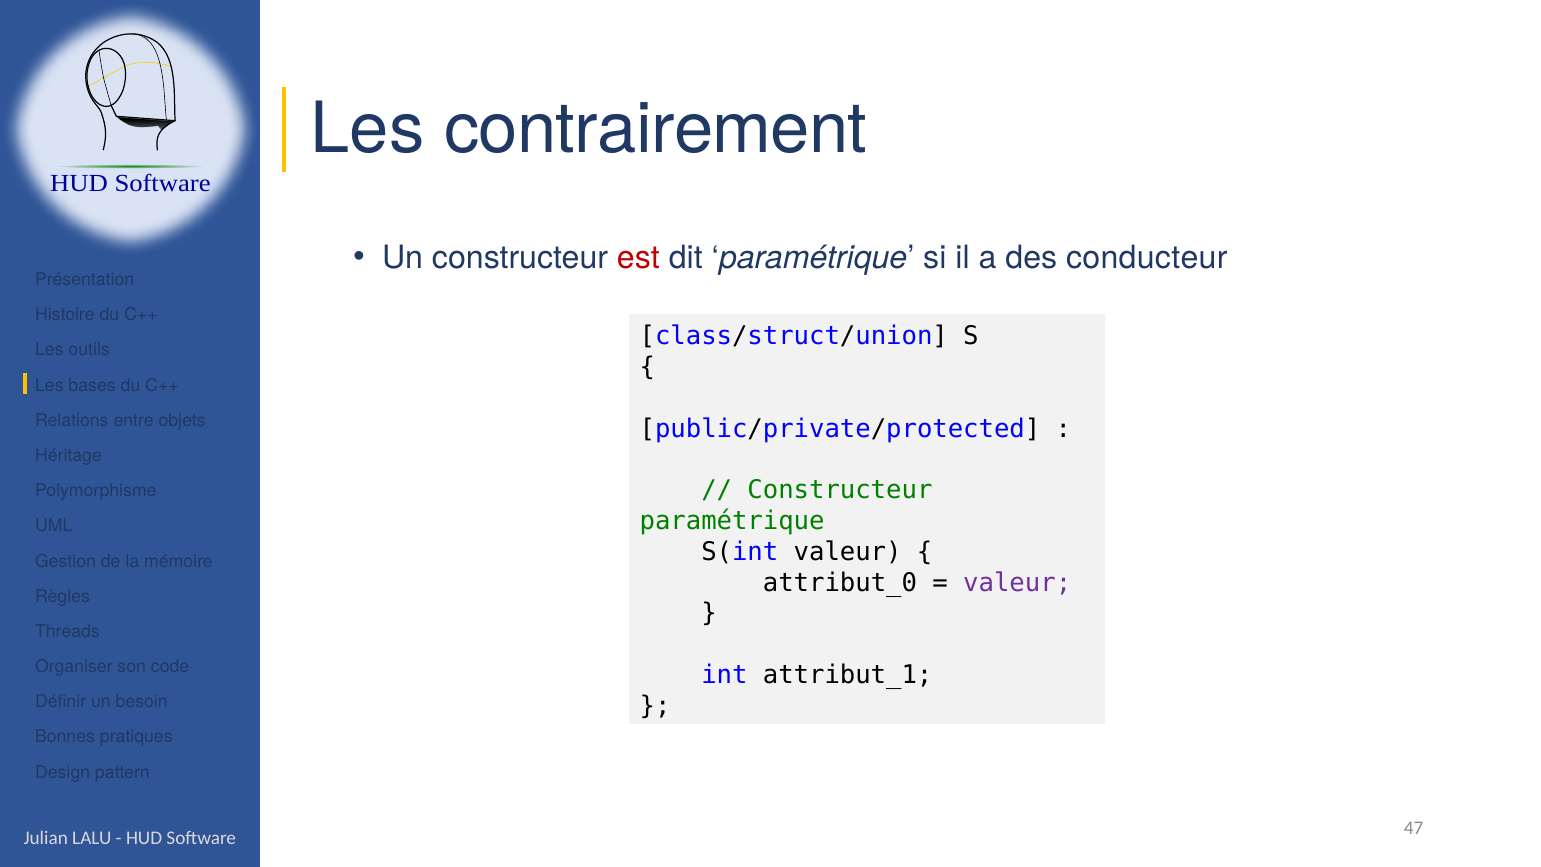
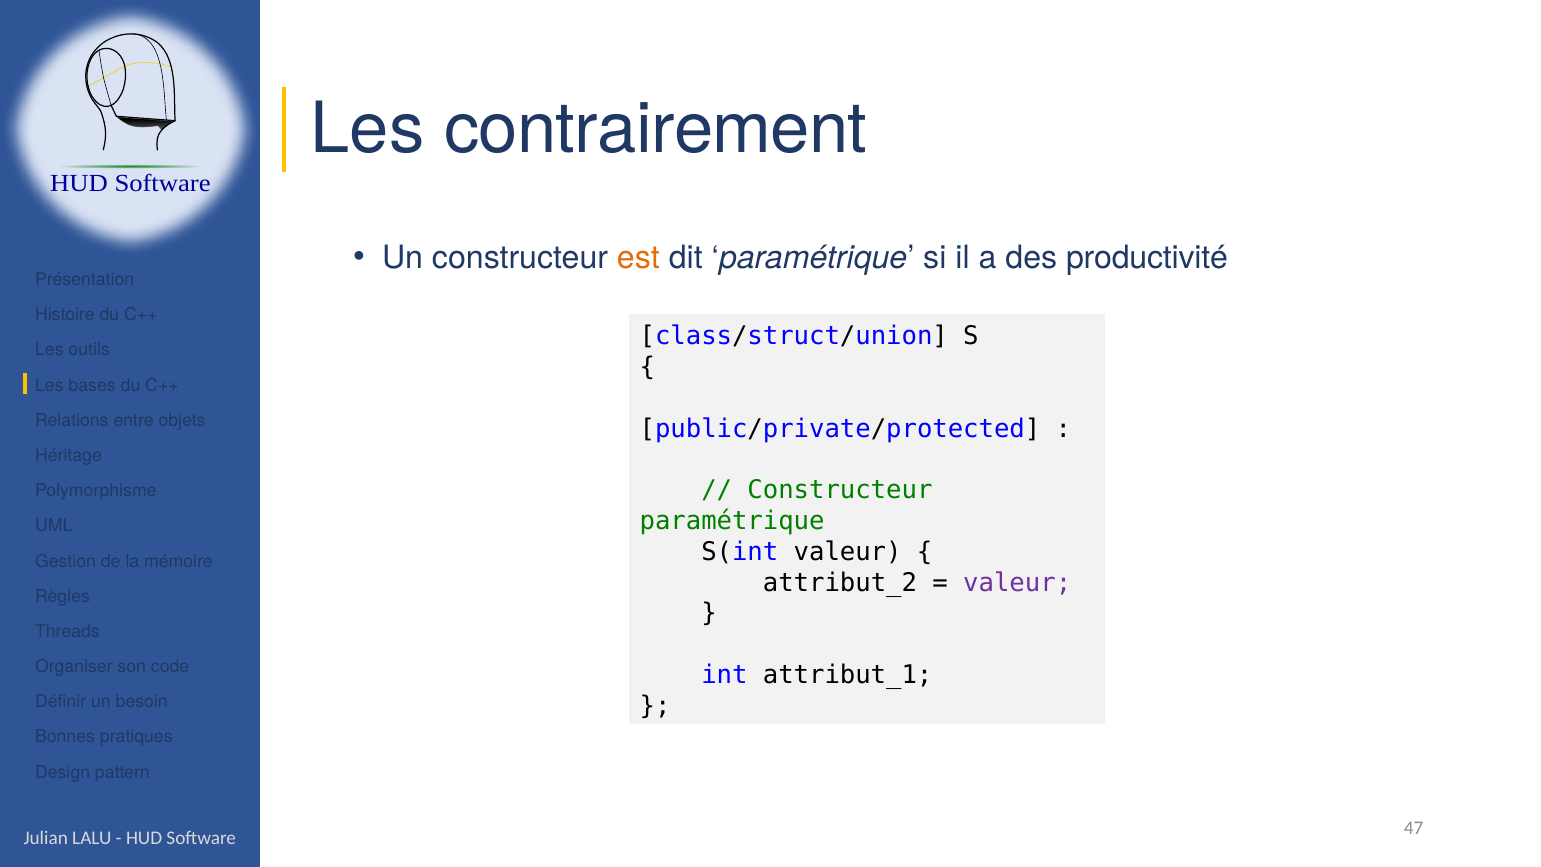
est colour: red -> orange
conducteur: conducteur -> productivité
attribut_0: attribut_0 -> attribut_2
